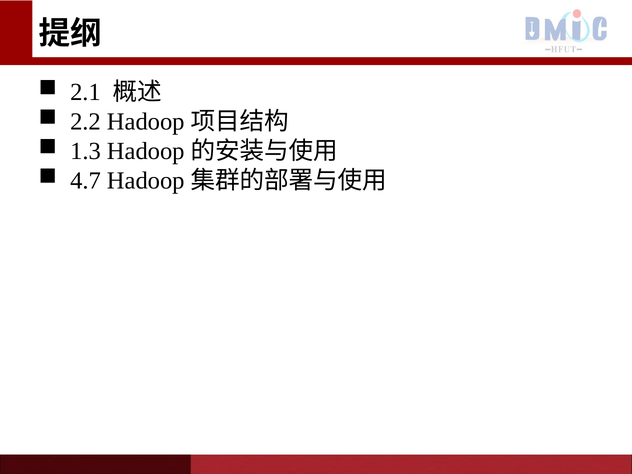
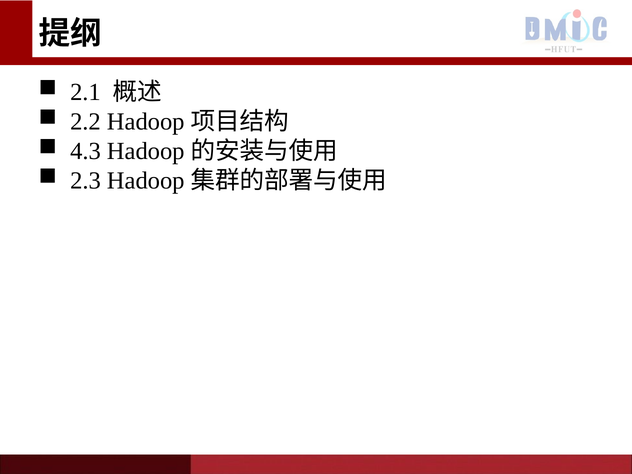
1.3: 1.3 -> 4.3
4.7: 4.7 -> 2.3
